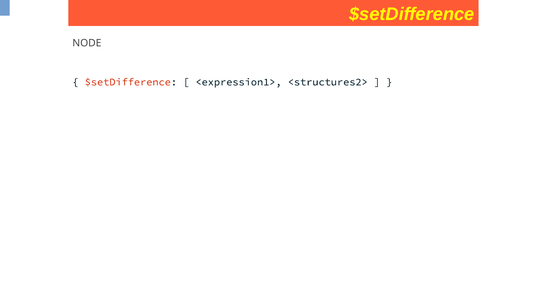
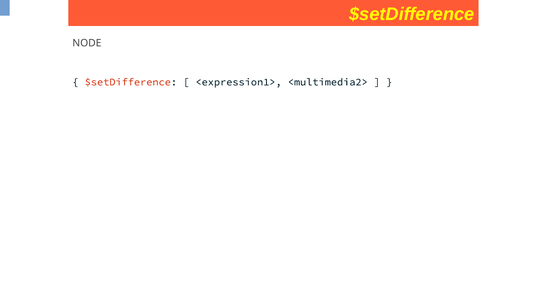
<structures2>: <structures2> -> <multimedia2>
